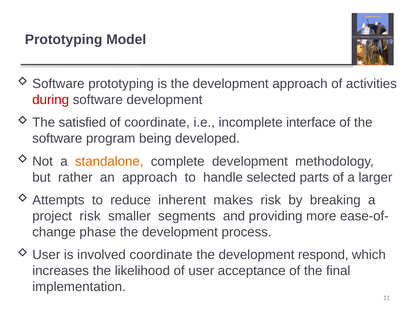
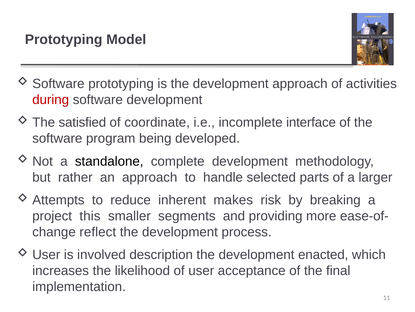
standalone colour: orange -> black
project risk: risk -> this
phase: phase -> reflect
involved coordinate: coordinate -> description
respond: respond -> enacted
